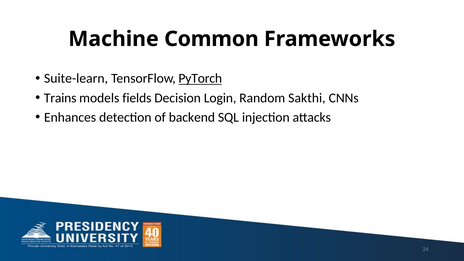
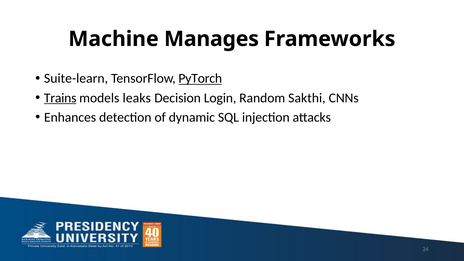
Common: Common -> Manages
Trains underline: none -> present
fields: fields -> leaks
backend: backend -> dynamic
